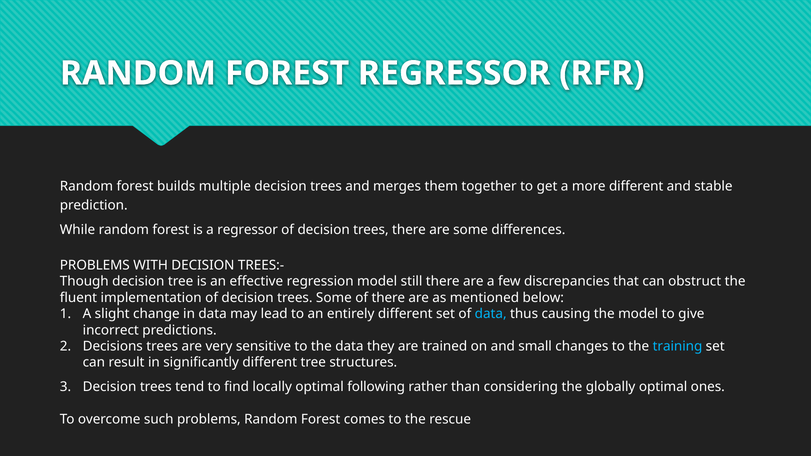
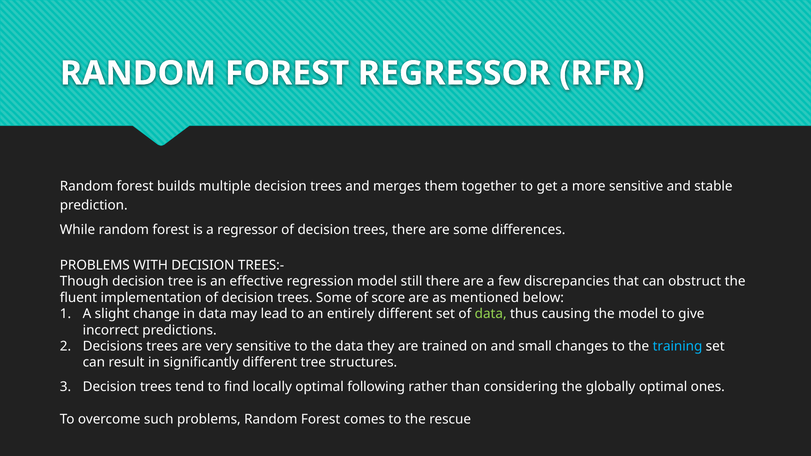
more different: different -> sensitive
of there: there -> score
data at (491, 314) colour: light blue -> light green
